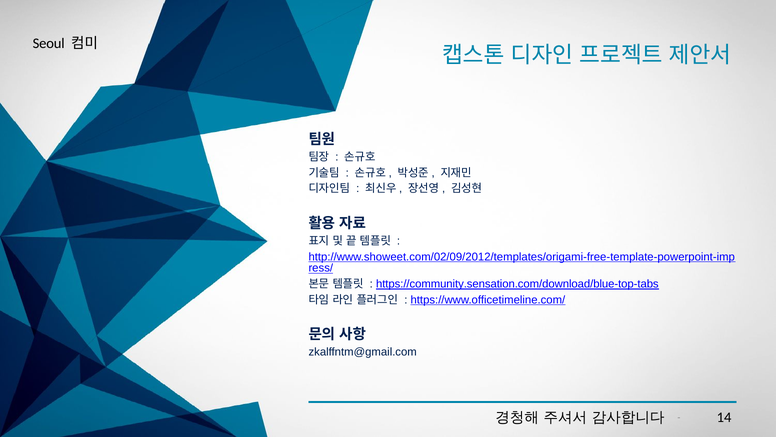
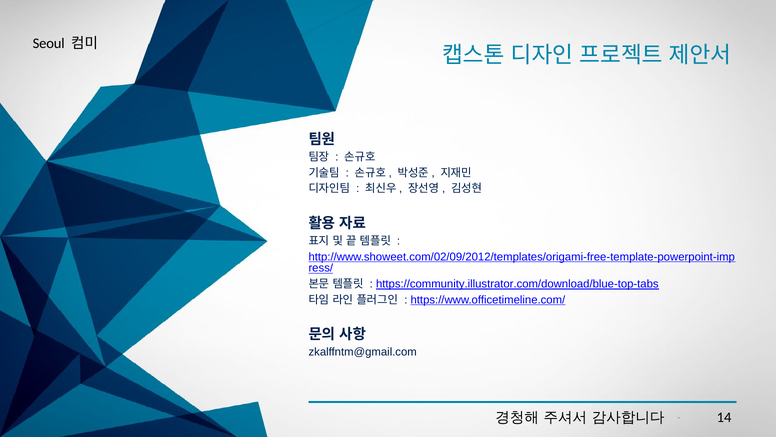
https://community.sensation.com/download/blue-top-tabs: https://community.sensation.com/download/blue-top-tabs -> https://community.illustrator.com/download/blue-top-tabs
